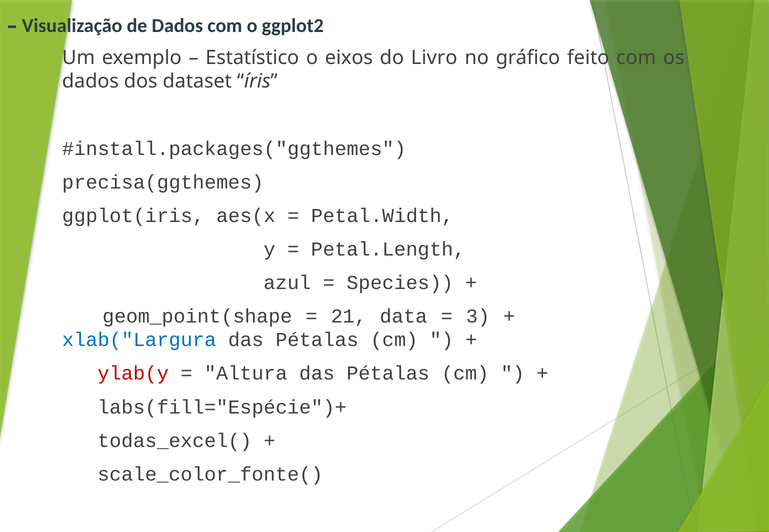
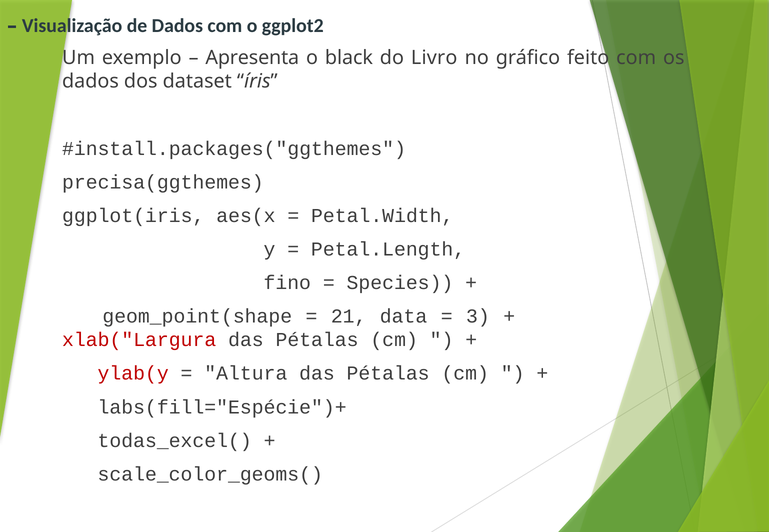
Estatístico: Estatístico -> Apresenta
eixos: eixos -> black
azul: azul -> fino
xlab("Largura colour: blue -> red
scale_color_fonte(: scale_color_fonte( -> scale_color_geoms(
